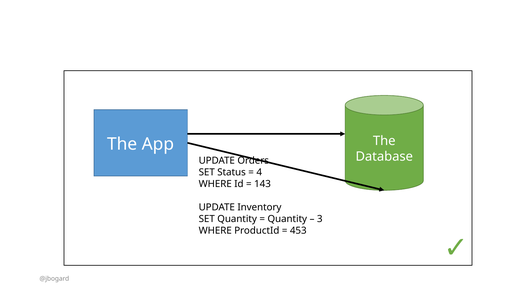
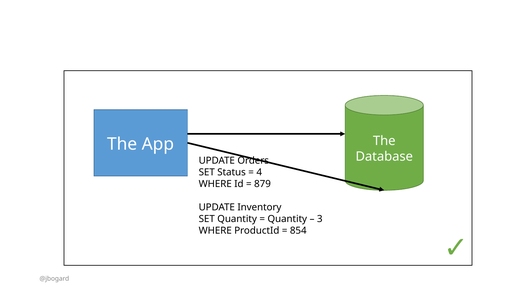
143: 143 -> 879
453: 453 -> 854
